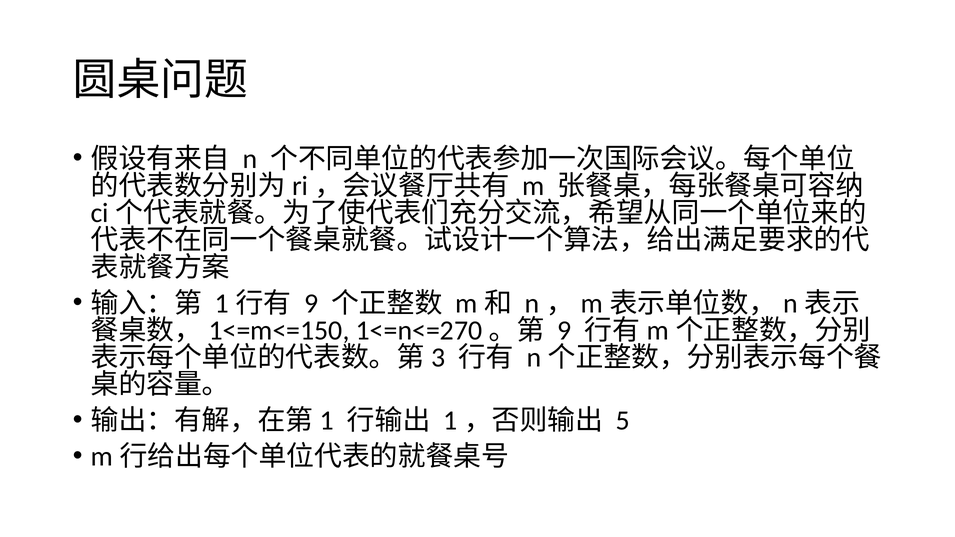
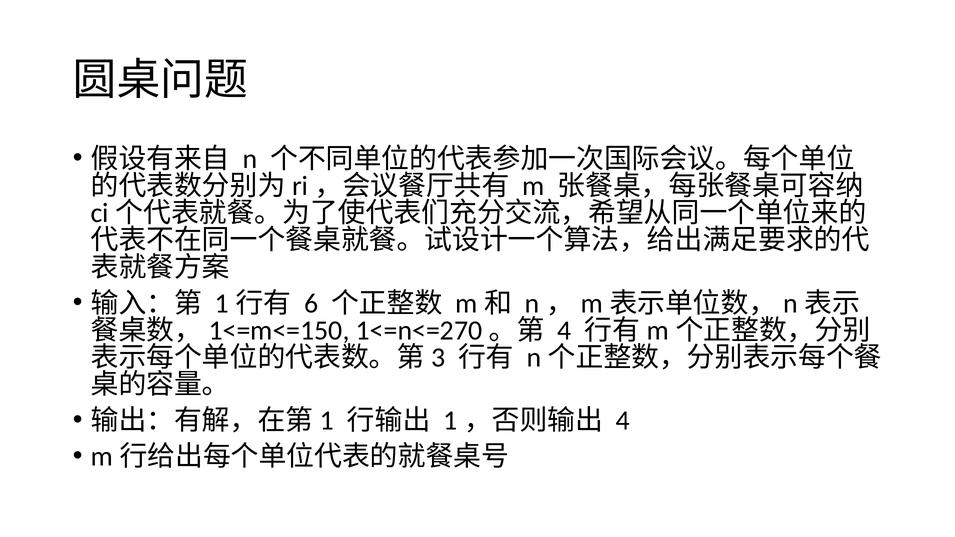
9 at (311, 304): 9 -> 6
9 at (565, 331): 9 -> 4
5 at (623, 421): 5 -> 4
